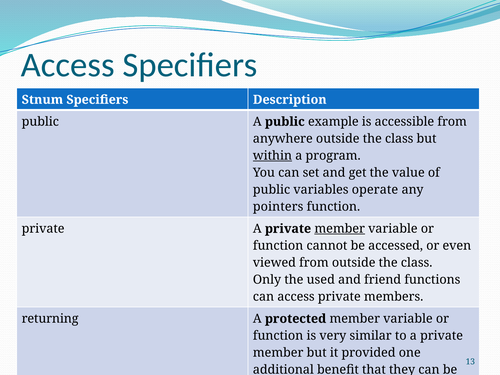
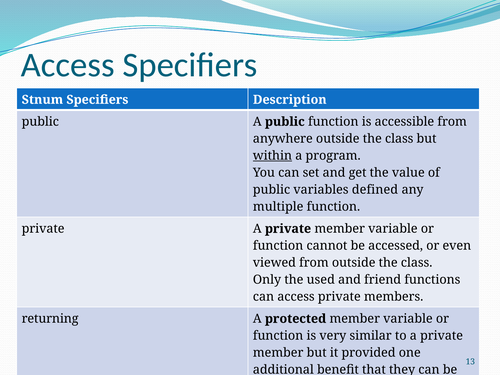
public example: example -> function
operate: operate -> defined
pointers: pointers -> multiple
member at (340, 229) underline: present -> none
